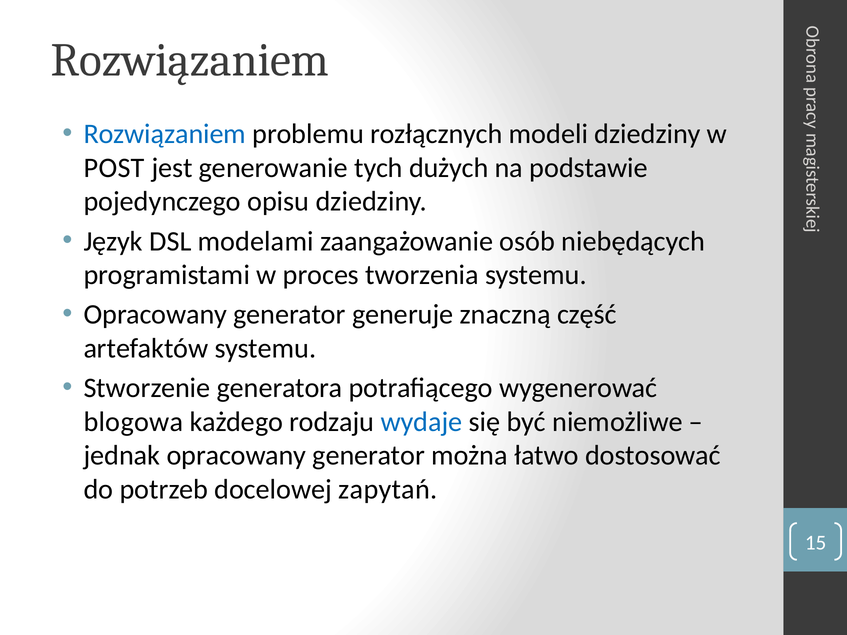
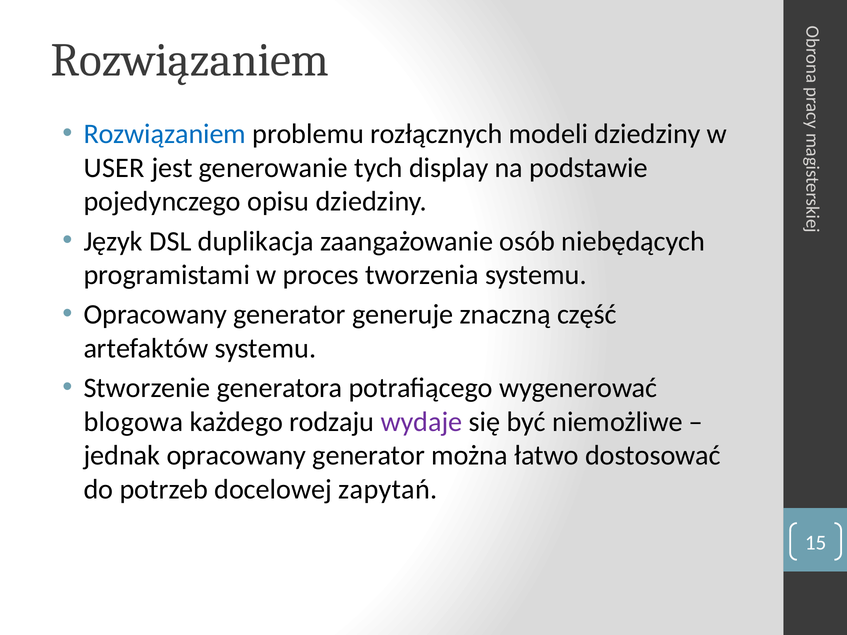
POST: POST -> USER
dużych: dużych -> display
modelami: modelami -> duplikacja
wydaje colour: blue -> purple
